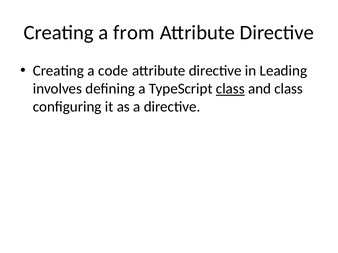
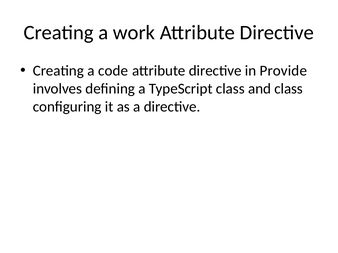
from: from -> work
Leading: Leading -> Provide
class at (230, 89) underline: present -> none
